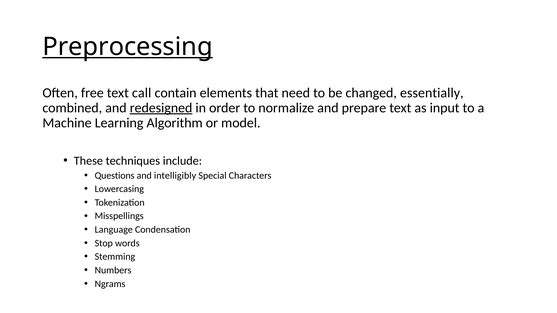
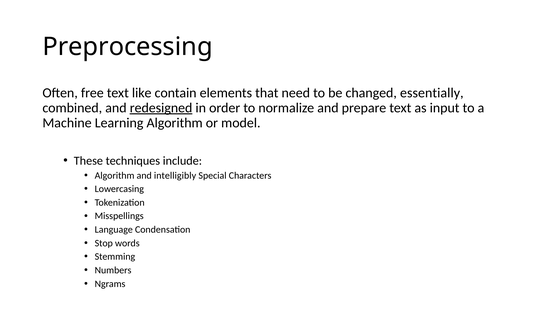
Preprocessing underline: present -> none
call: call -> like
Questions at (115, 176): Questions -> Algorithm
